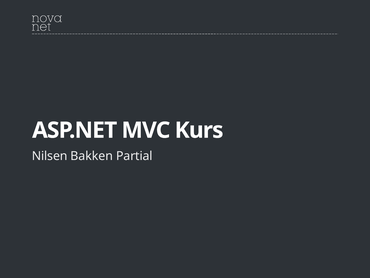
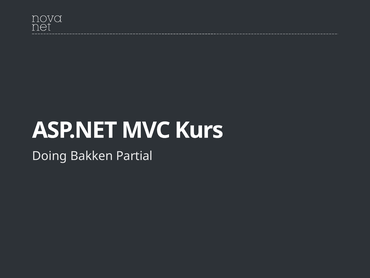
Nilsen: Nilsen -> Doing
